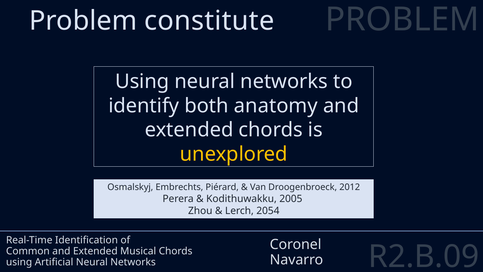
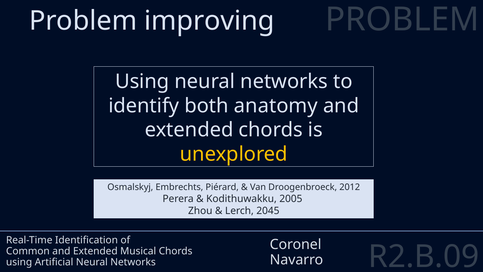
constitute: constitute -> improving
2054: 2054 -> 2045
